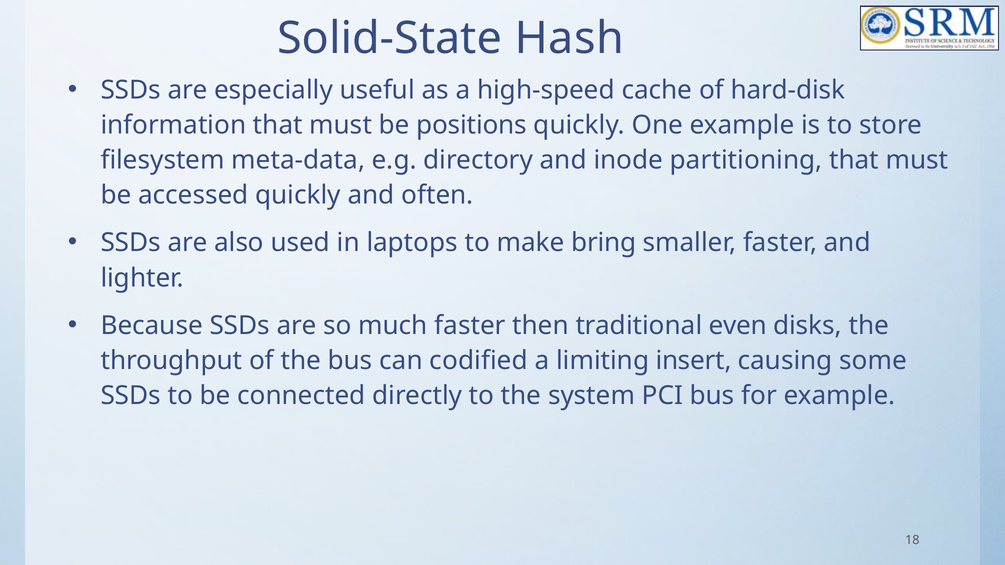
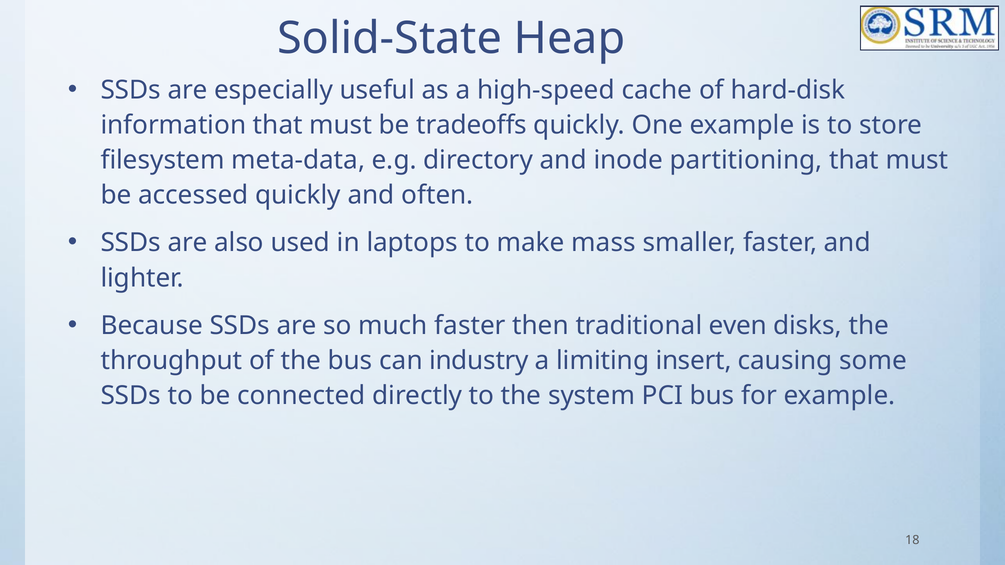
Hash: Hash -> Heap
positions: positions -> tradeoffs
bring: bring -> mass
codified: codified -> industry
